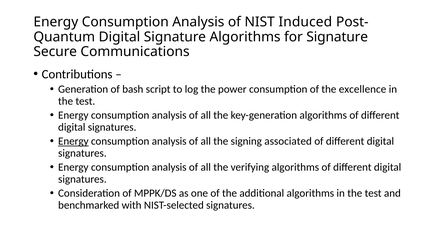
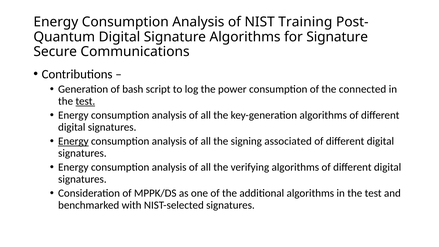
Induced: Induced -> Training
excellence: excellence -> connected
test at (85, 101) underline: none -> present
